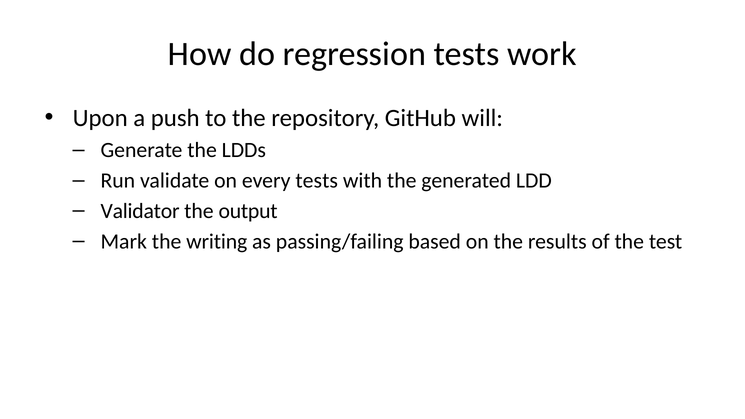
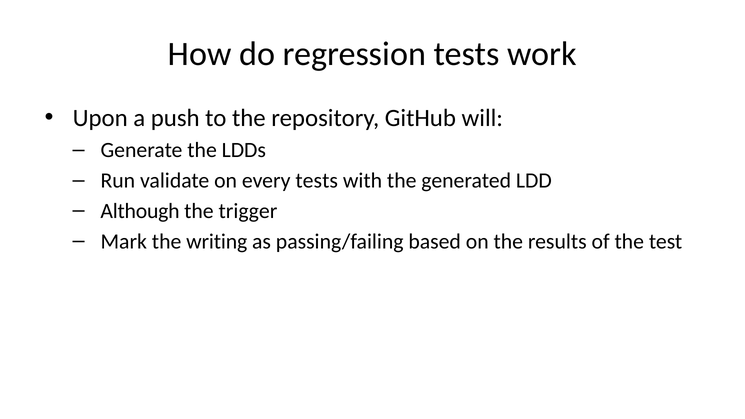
Validator: Validator -> Although
output: output -> trigger
